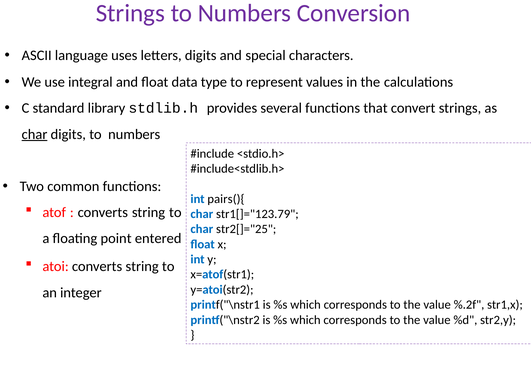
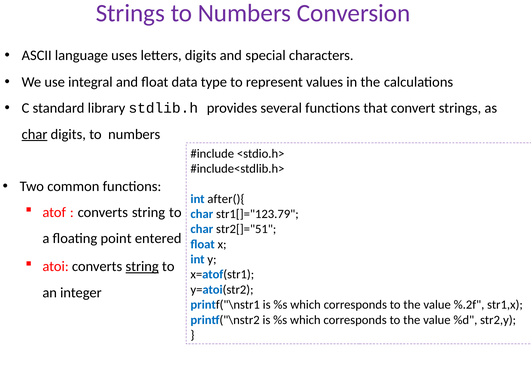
pairs(){: pairs(){ -> after(){
str2[]="25: str2[]="25 -> str2[]="51
string at (142, 267) underline: none -> present
